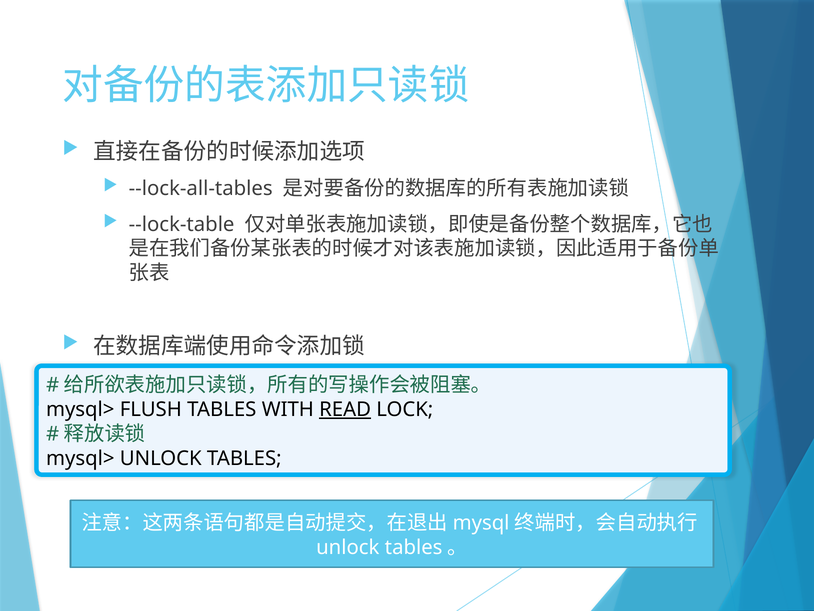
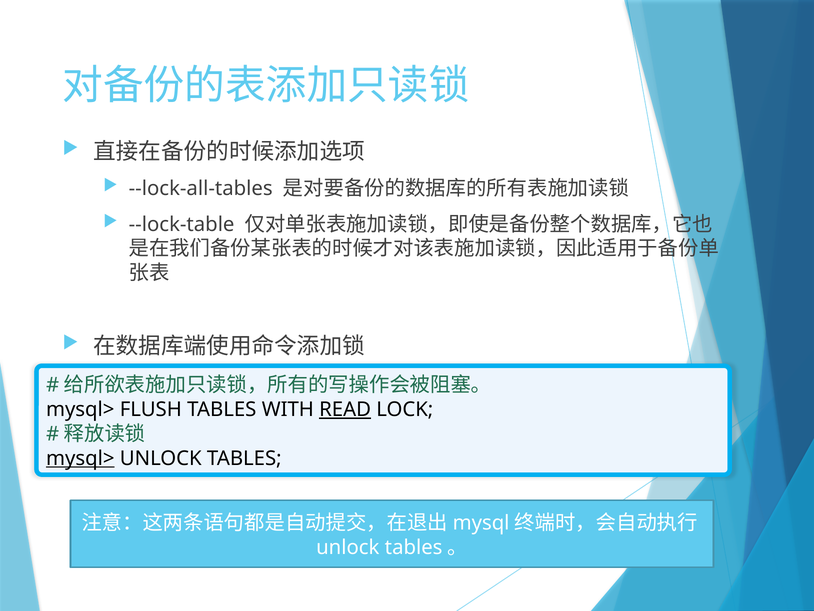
mysql> at (80, 458) underline: none -> present
